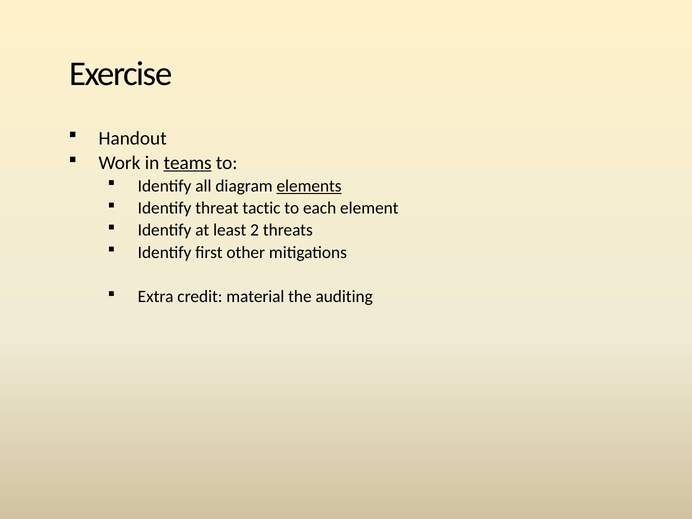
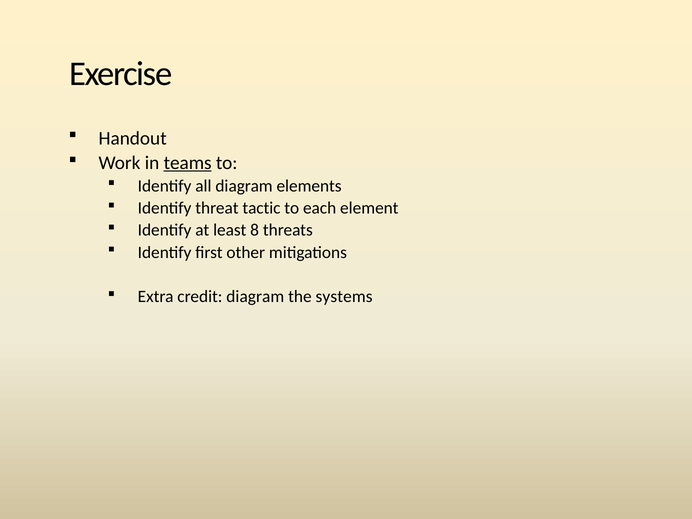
elements underline: present -> none
2: 2 -> 8
credit material: material -> diagram
auditing: auditing -> systems
